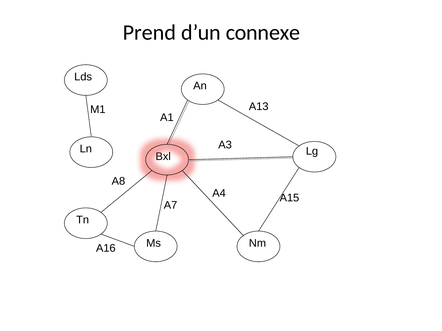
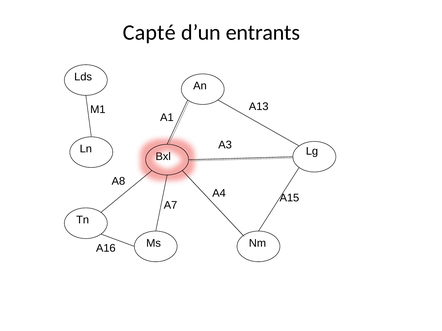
Prend: Prend -> Capté
connexe: connexe -> entrants
